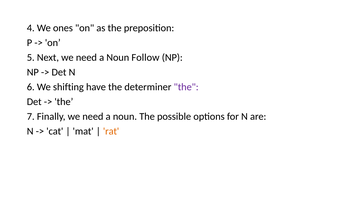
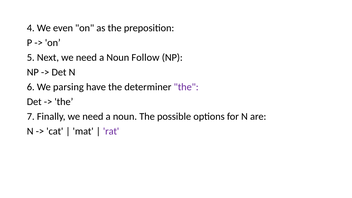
ones: ones -> even
shifting: shifting -> parsing
rat colour: orange -> purple
